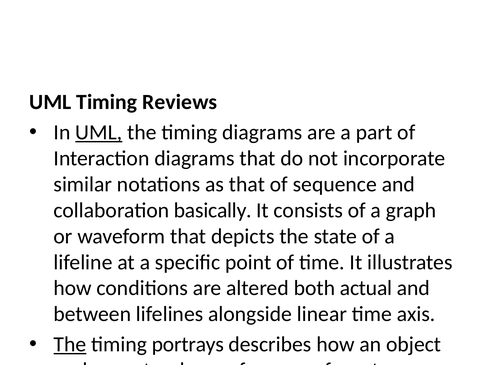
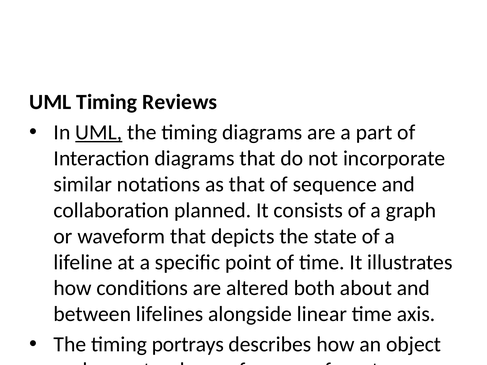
basically: basically -> planned
actual: actual -> about
The at (70, 345) underline: present -> none
